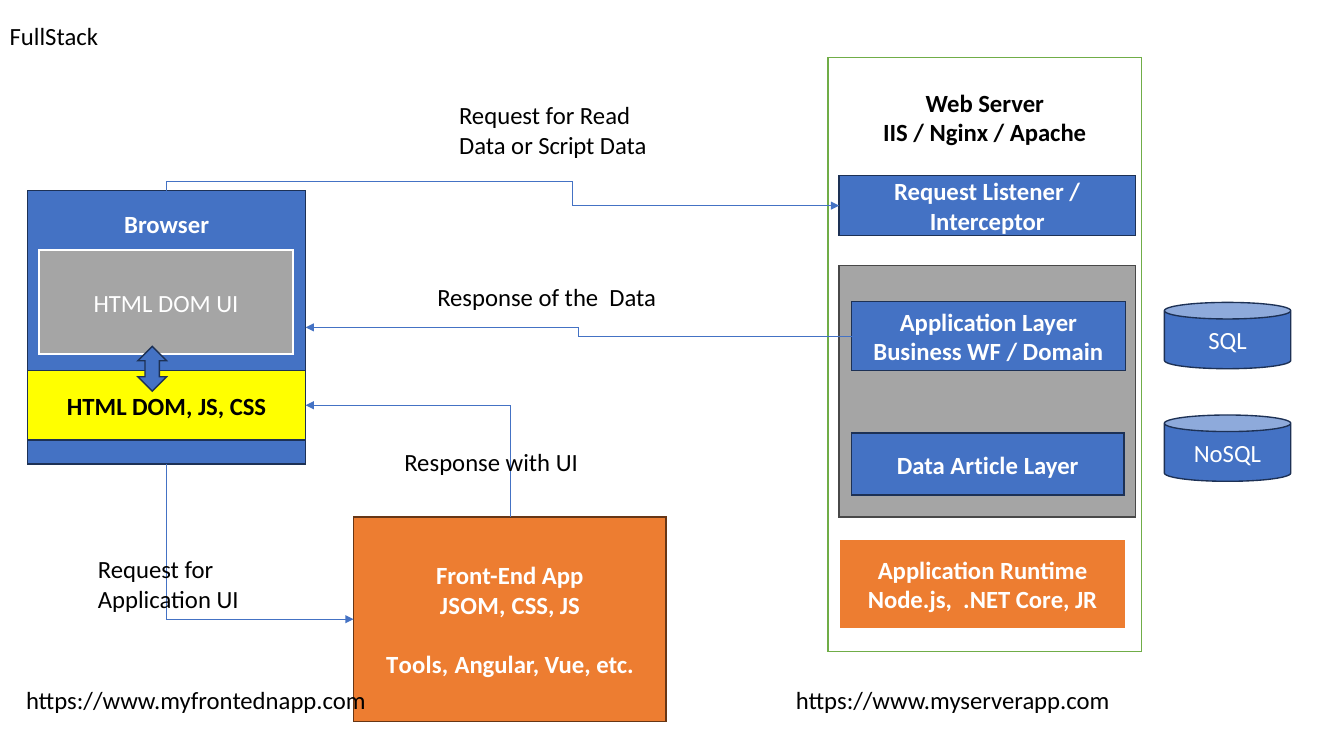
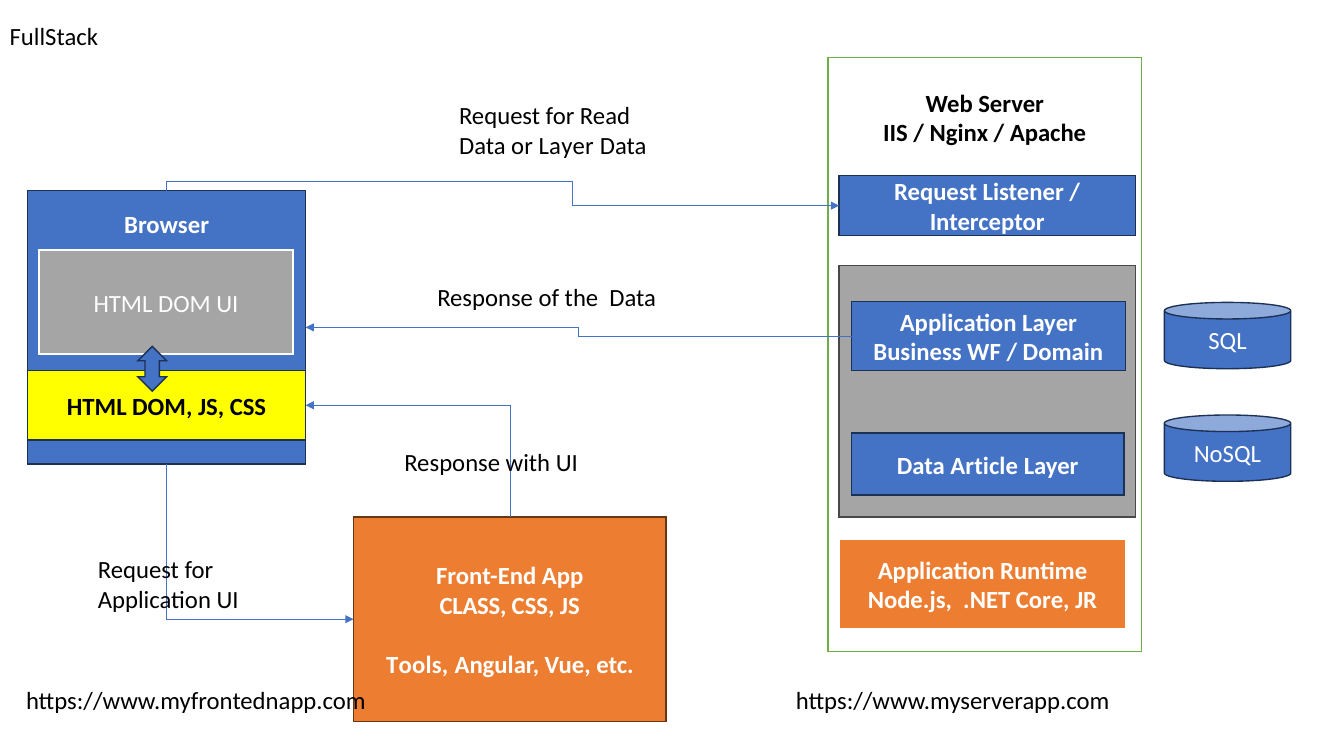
or Script: Script -> Layer
JSOM: JSOM -> CLASS
